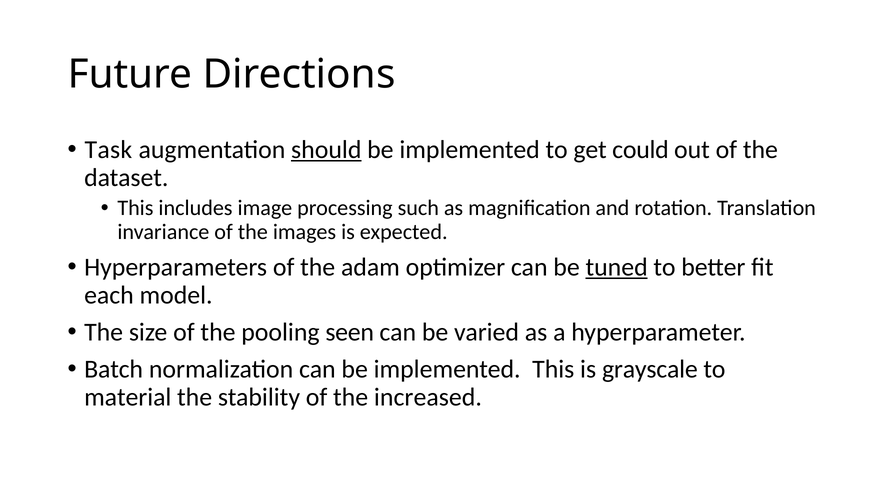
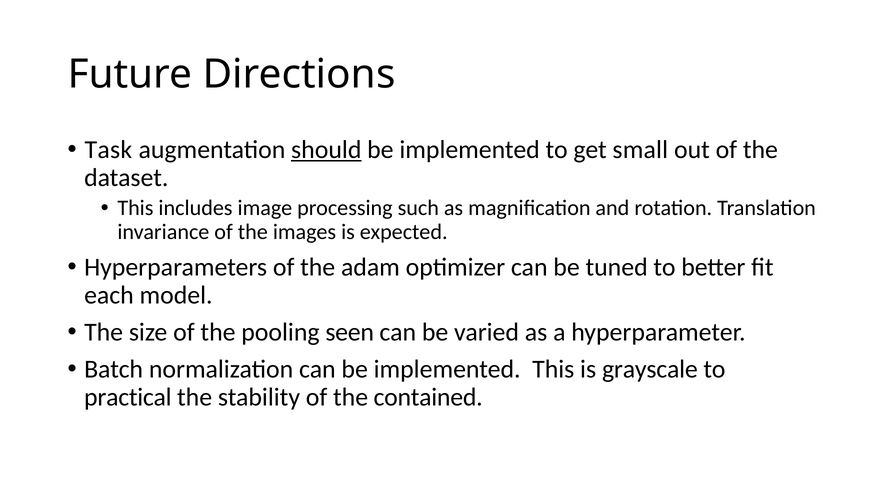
could: could -> small
tuned underline: present -> none
material: material -> practical
increased: increased -> contained
